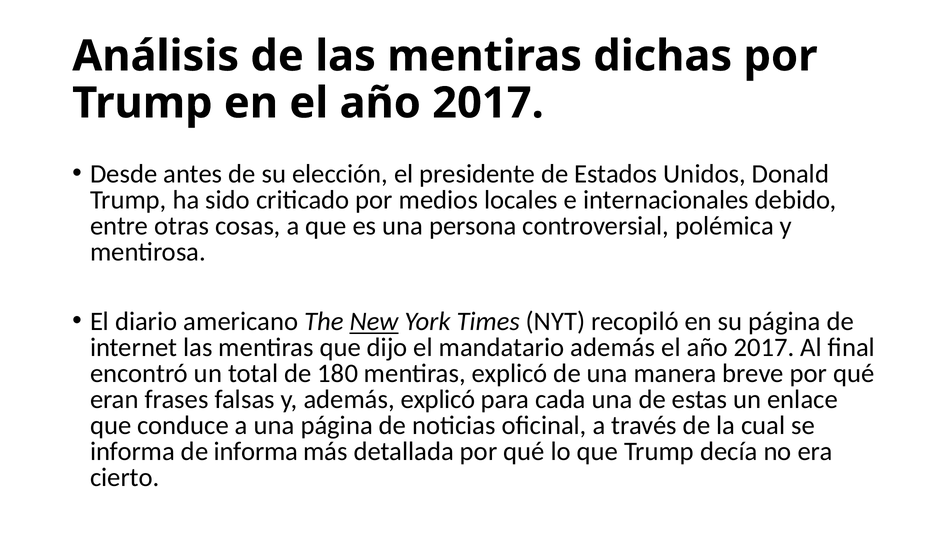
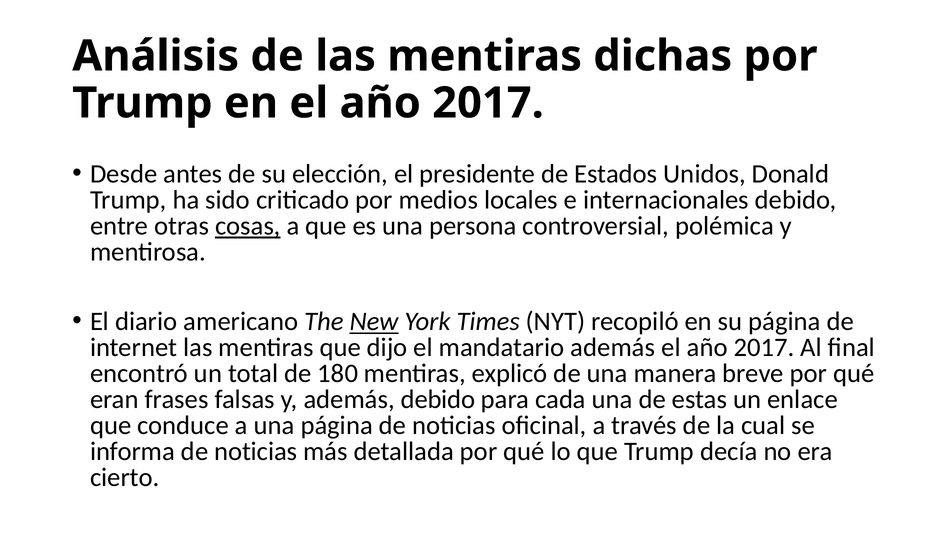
cosas underline: none -> present
además explicó: explicó -> debido
informa de informa: informa -> noticias
